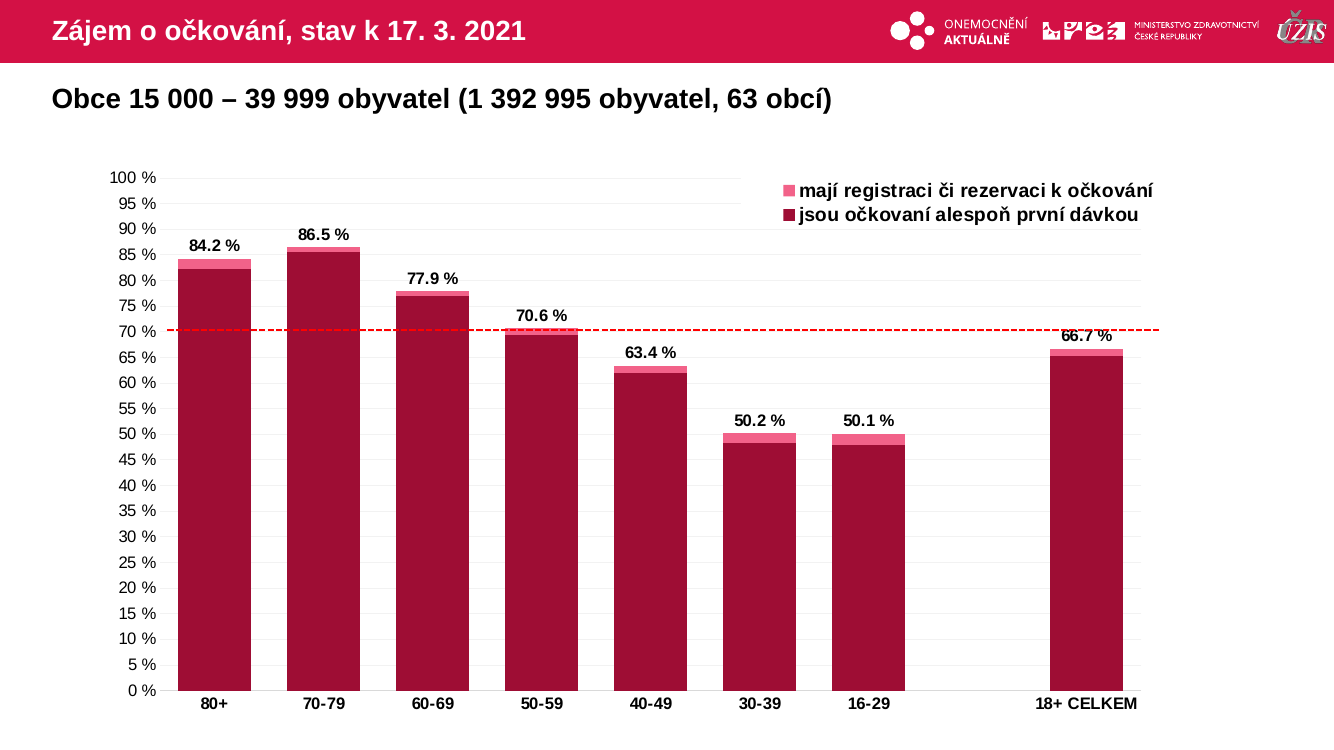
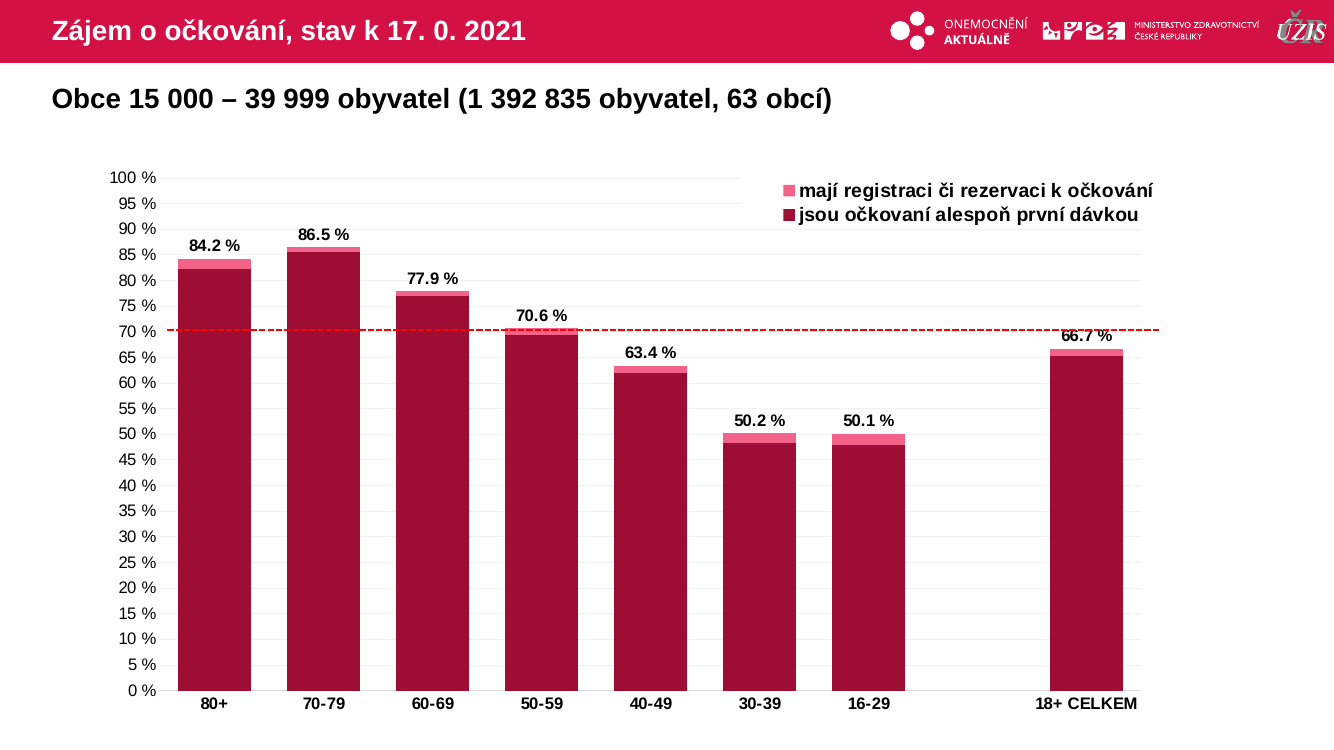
17 3: 3 -> 0
995: 995 -> 835
